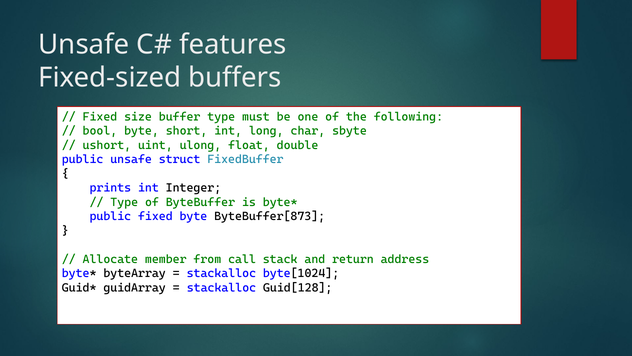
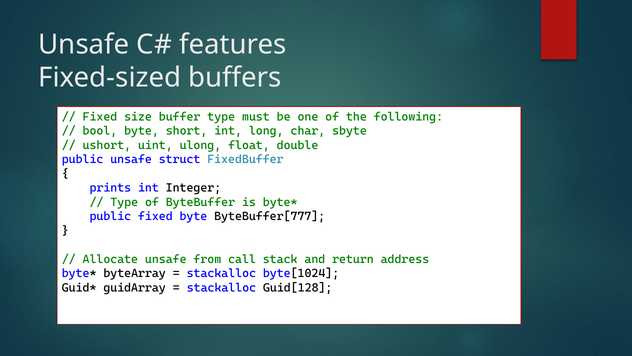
ByteBuffer[873: ByteBuffer[873 -> ByteBuffer[777
Allocate member: member -> unsafe
